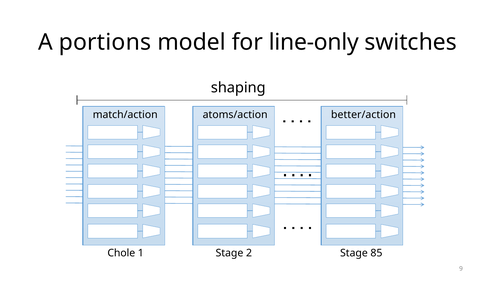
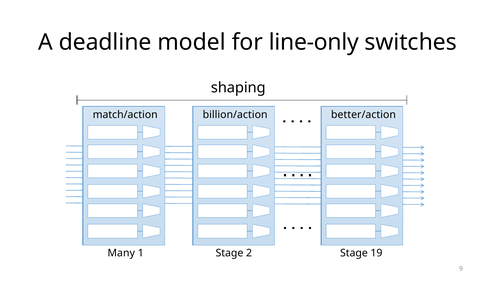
portions: portions -> deadline
atoms/action: atoms/action -> billion/action
Chole: Chole -> Many
85: 85 -> 19
